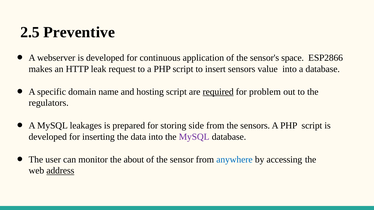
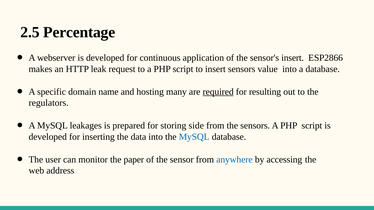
Preventive: Preventive -> Percentage
sensor's space: space -> insert
hosting script: script -> many
problem: problem -> resulting
MySQL at (194, 137) colour: purple -> blue
about: about -> paper
address underline: present -> none
